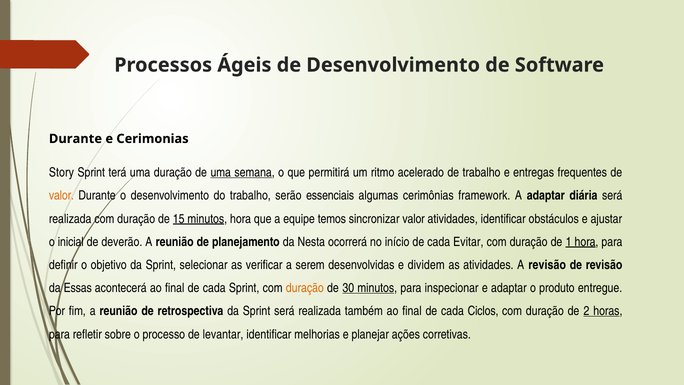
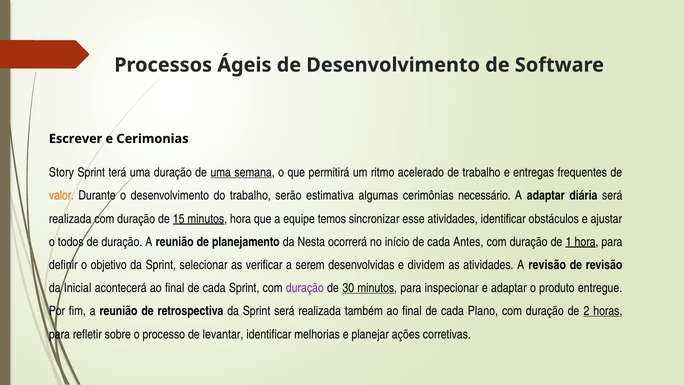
Durante at (75, 139): Durante -> Escrever
essenciais: essenciais -> estimativa
framework: framework -> necessário
sincronizar valor: valor -> esse
inicial: inicial -> todos
de deverão: deverão -> duração
Evitar: Evitar -> Antes
Essas: Essas -> Inicial
duração at (305, 288) colour: orange -> purple
Ciclos: Ciclos -> Plano
